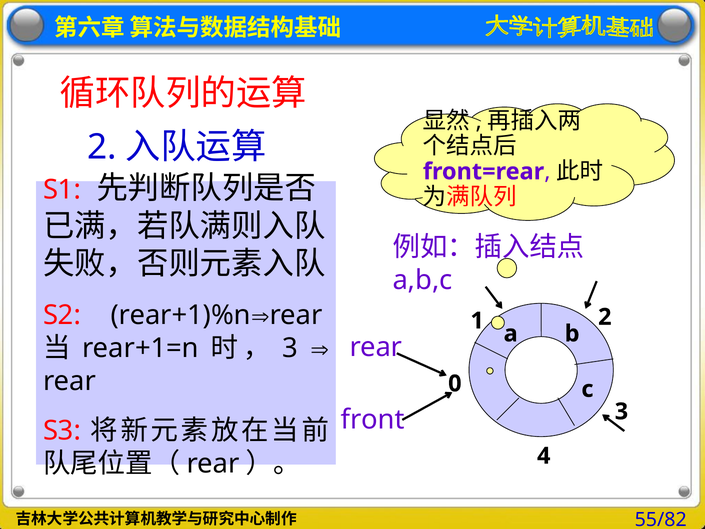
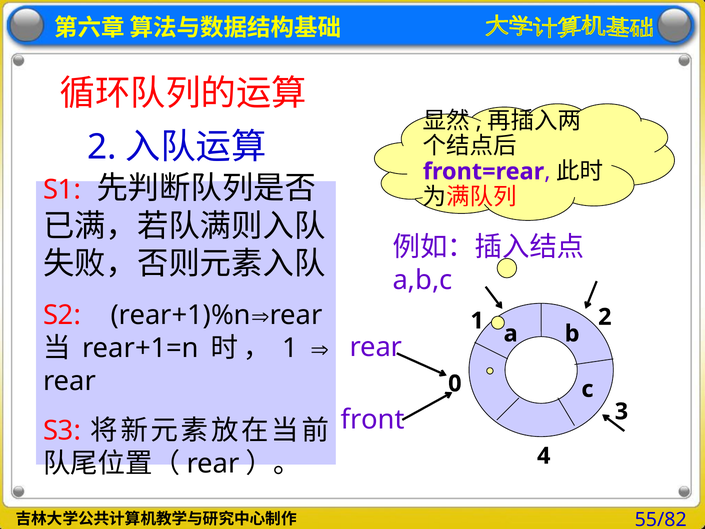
3 at (290, 348): 3 -> 1
